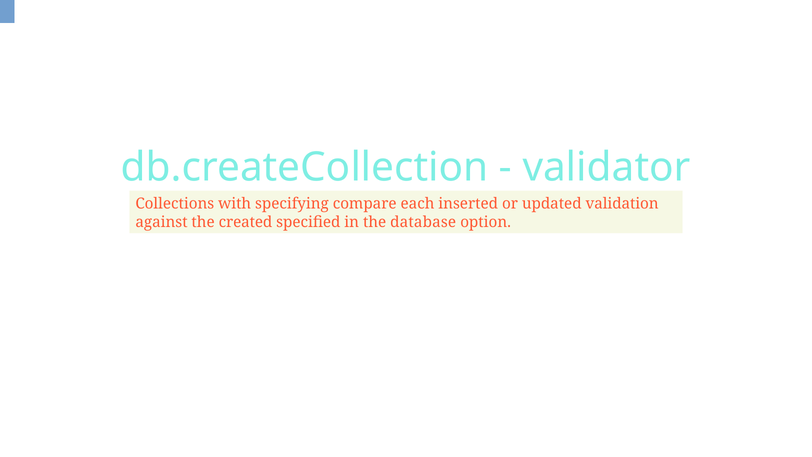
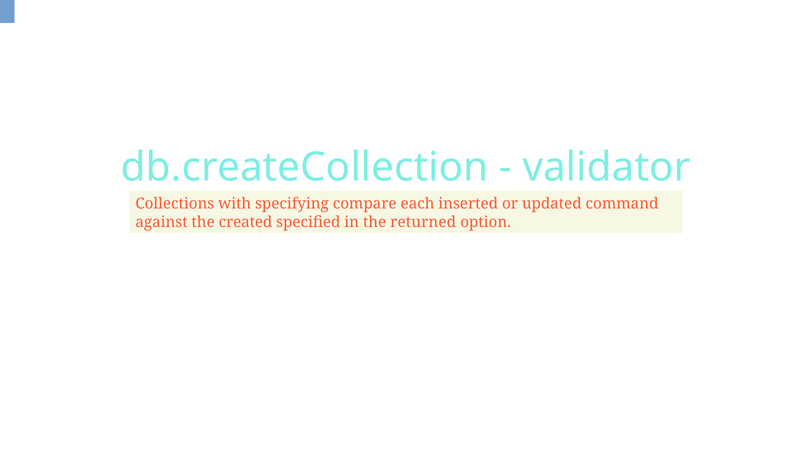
validation: validation -> command
database: database -> returned
